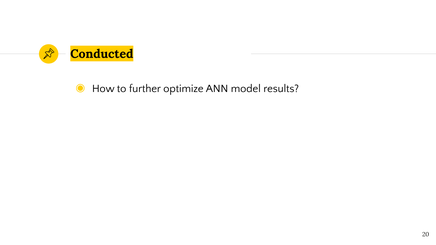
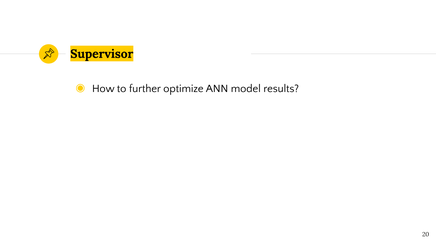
Conducted: Conducted -> Supervisor
